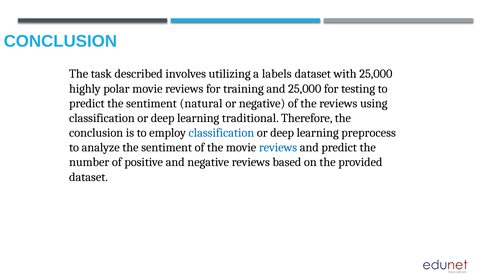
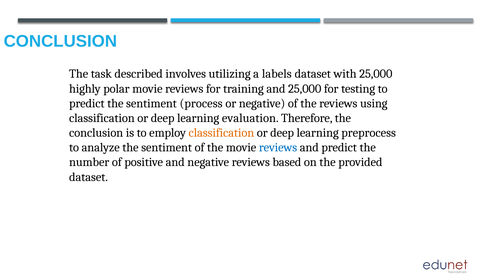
natural: natural -> process
traditional: traditional -> evaluation
classification at (221, 133) colour: blue -> orange
